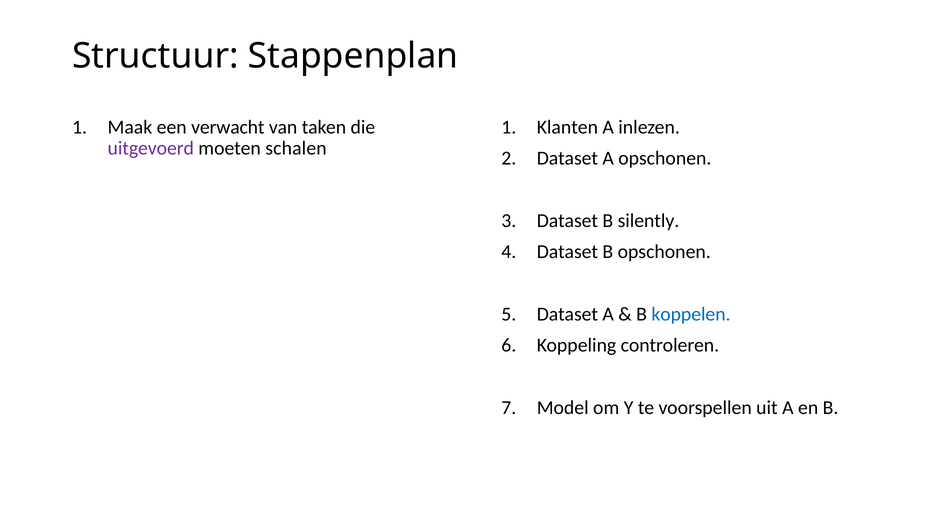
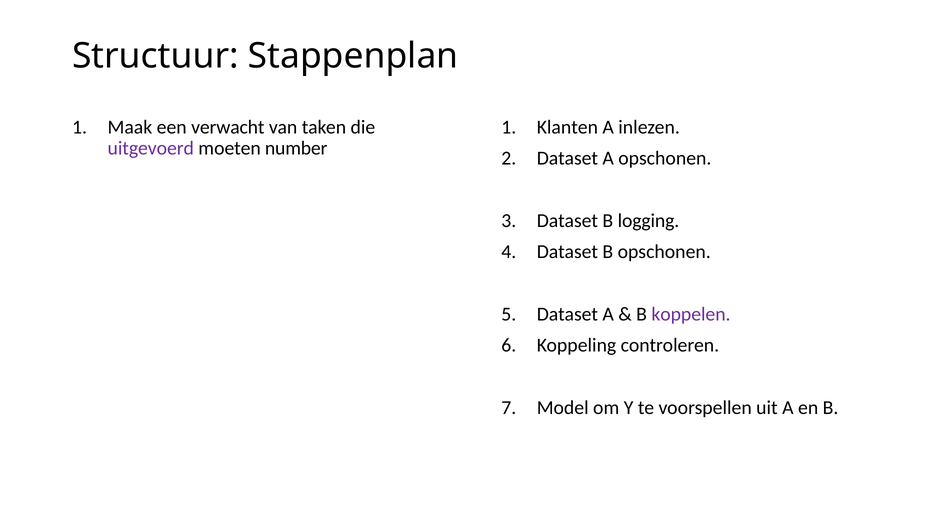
schalen: schalen -> number
silently: silently -> logging
koppelen colour: blue -> purple
